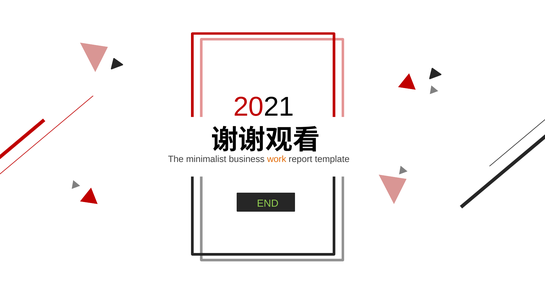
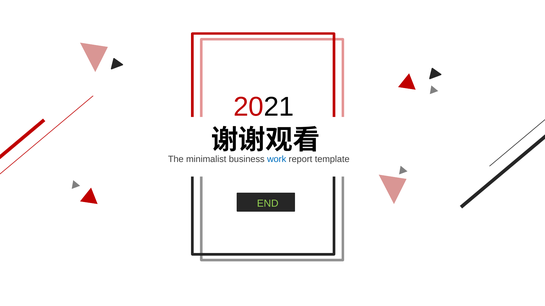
work colour: orange -> blue
